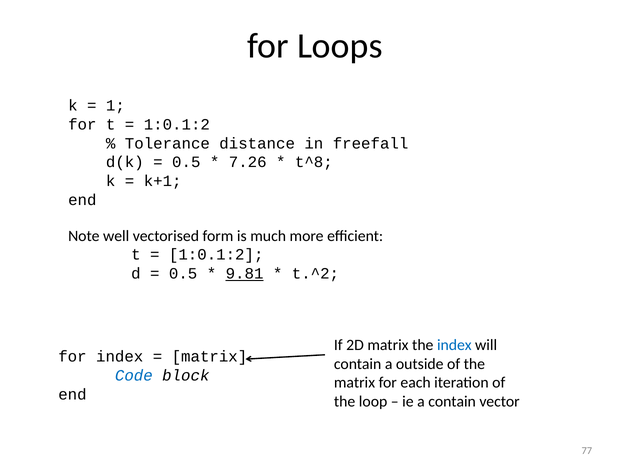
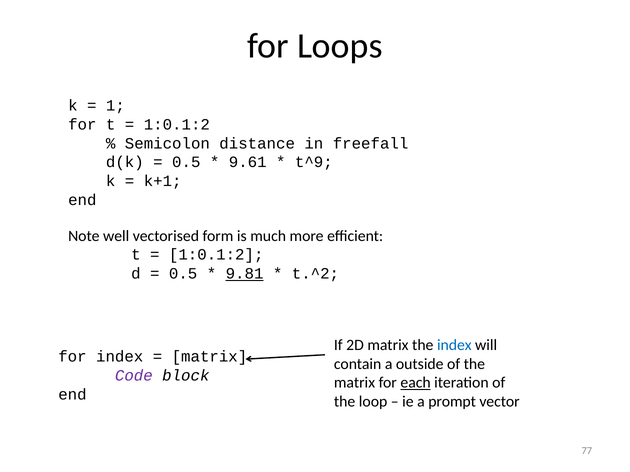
Tolerance: Tolerance -> Semicolon
7.26: 7.26 -> 9.61
t^8: t^8 -> t^9
Code colour: blue -> purple
each underline: none -> present
a contain: contain -> prompt
